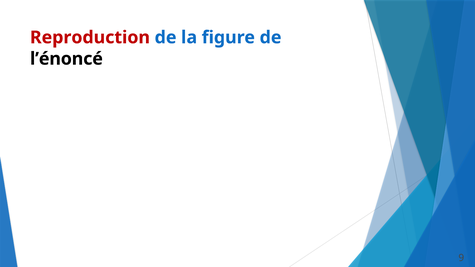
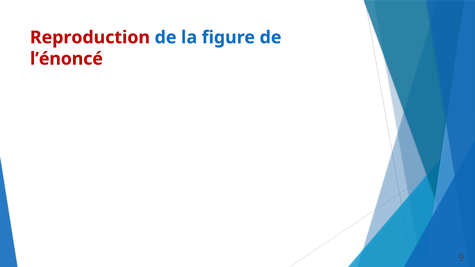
l’énoncé colour: black -> red
